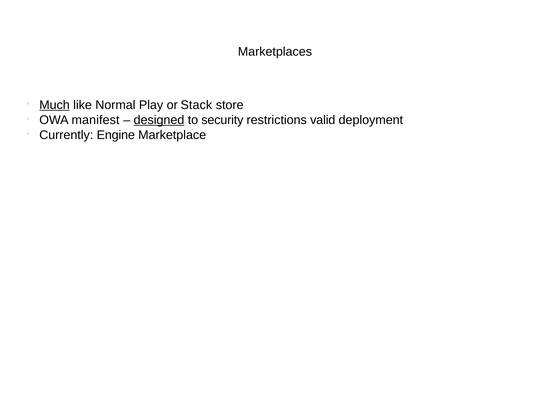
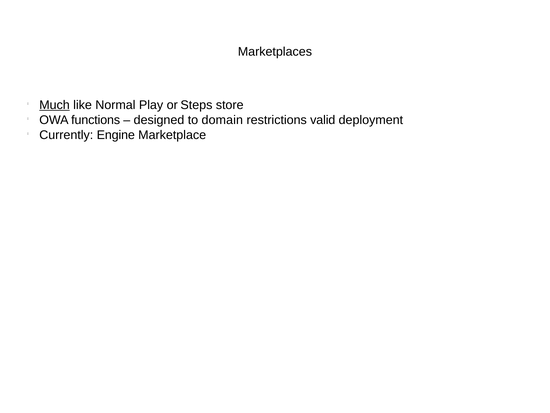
Stack: Stack -> Steps
manifest: manifest -> functions
designed underline: present -> none
security: security -> domain
